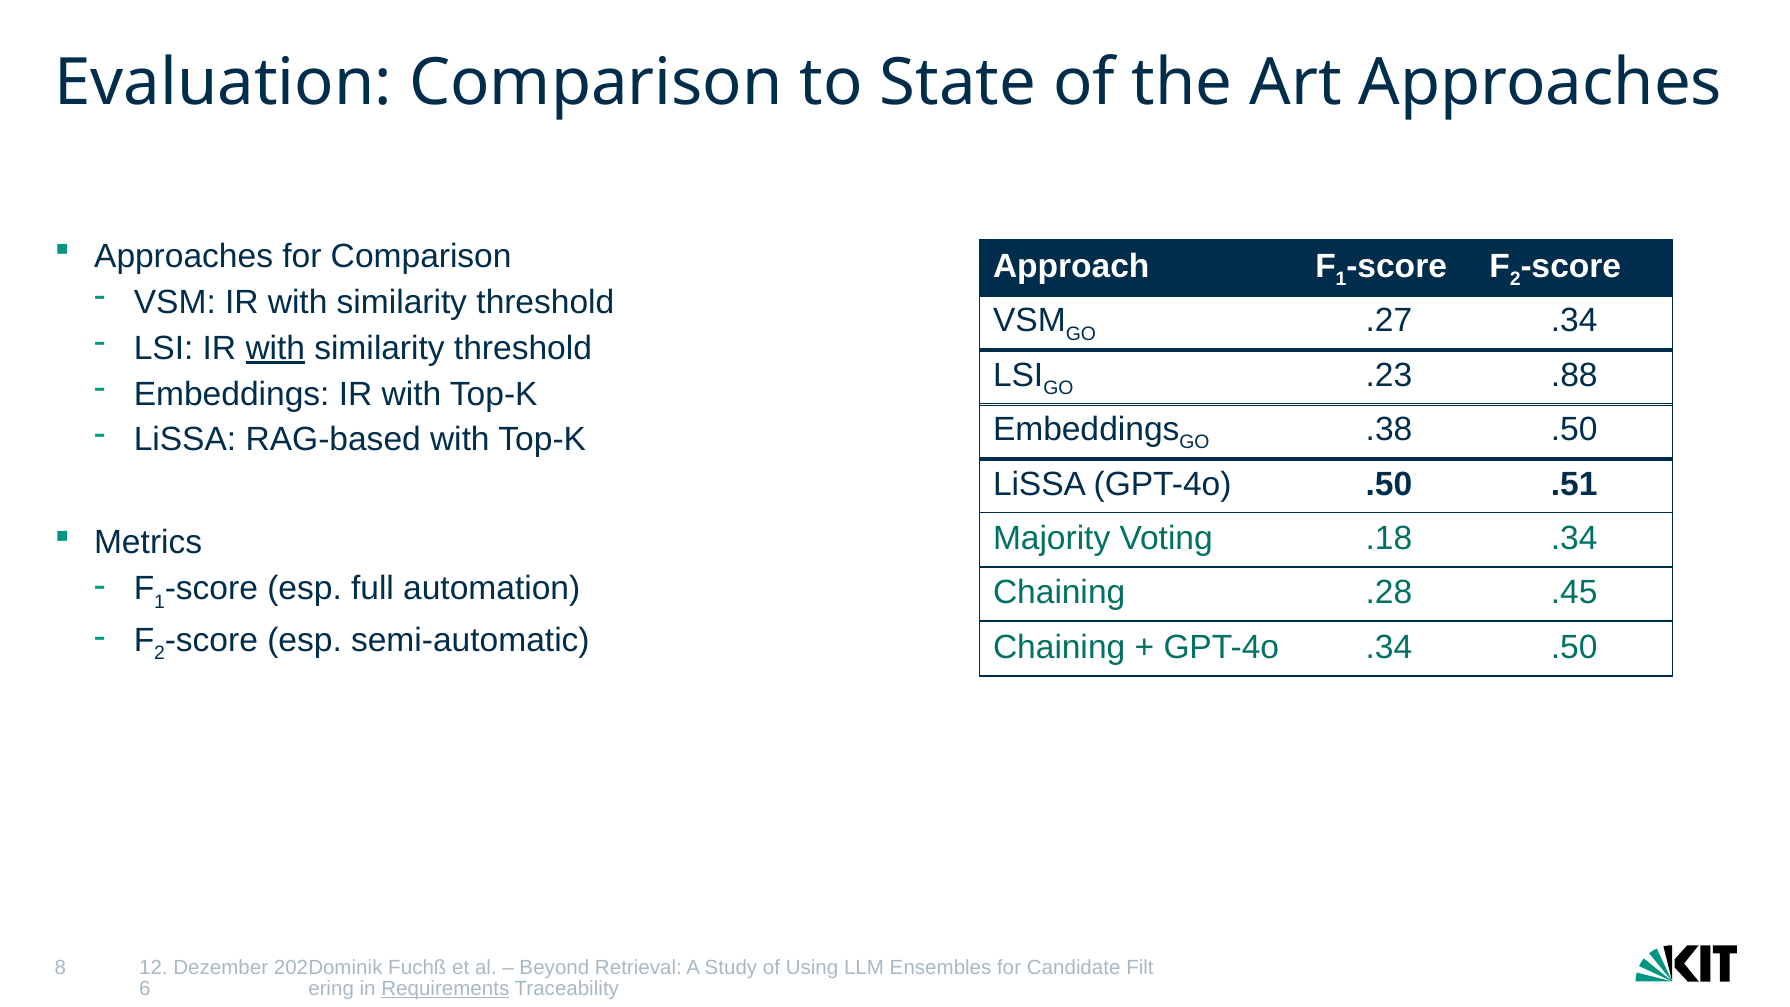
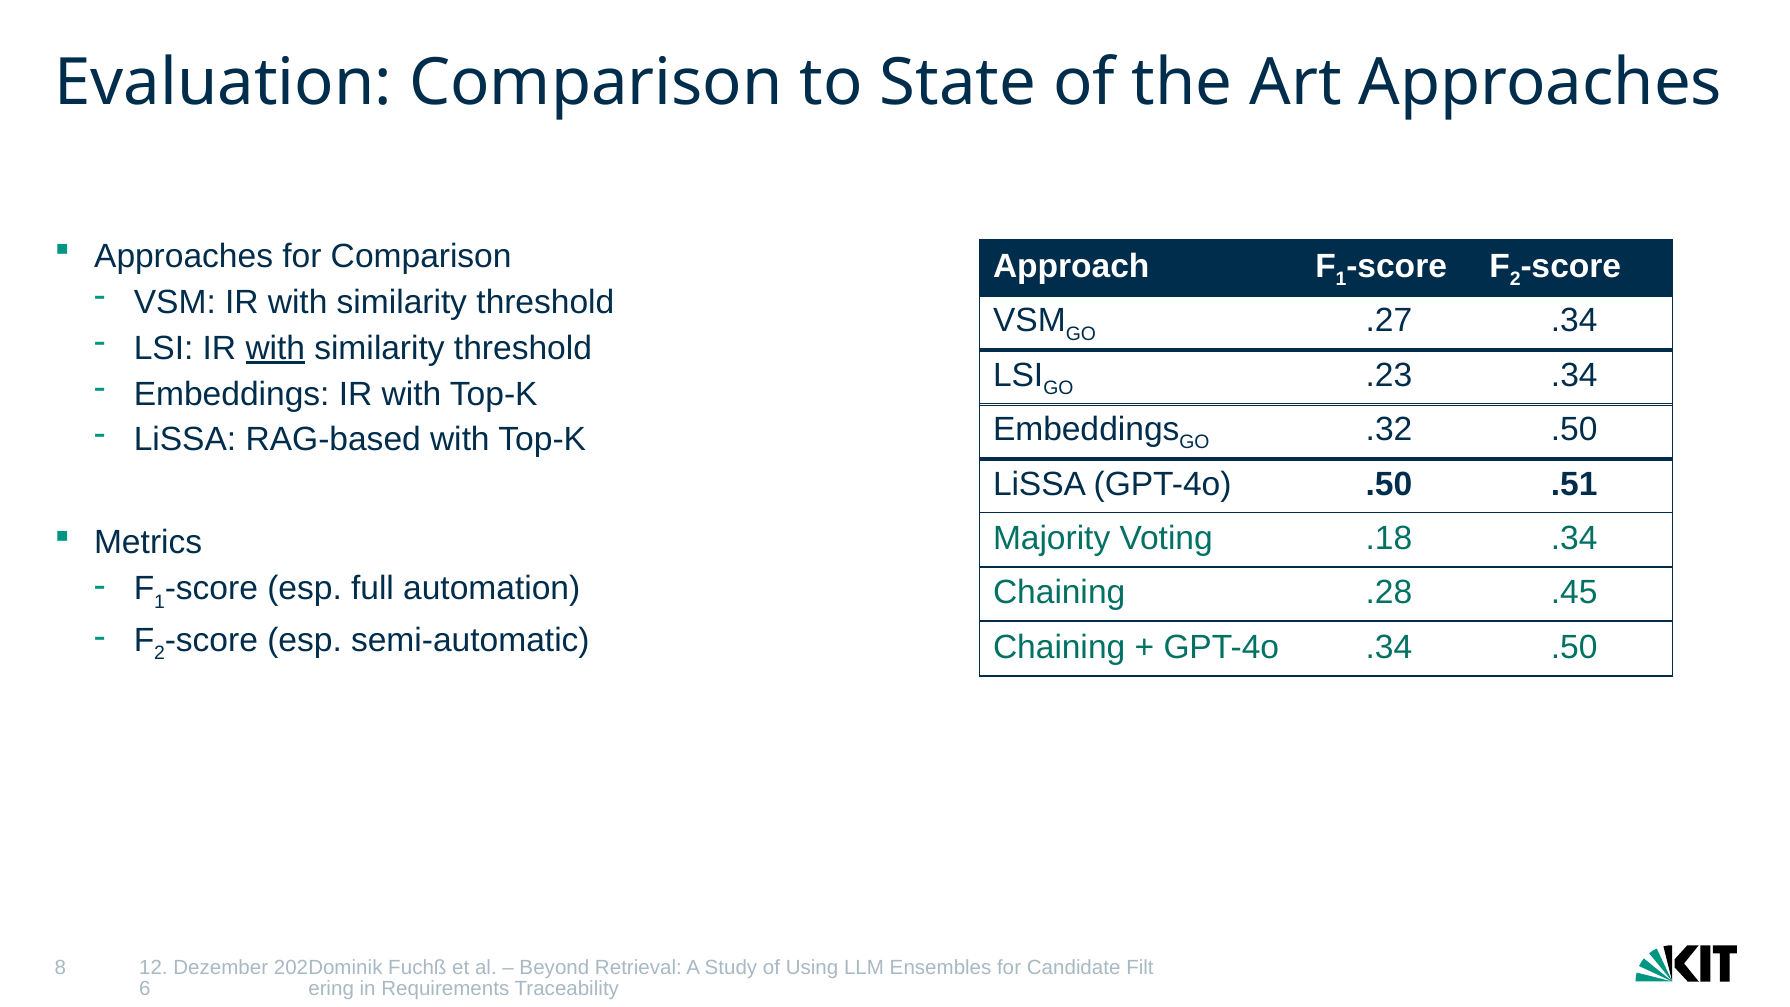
.23 .88: .88 -> .34
.38: .38 -> .32
Requirements underline: present -> none
